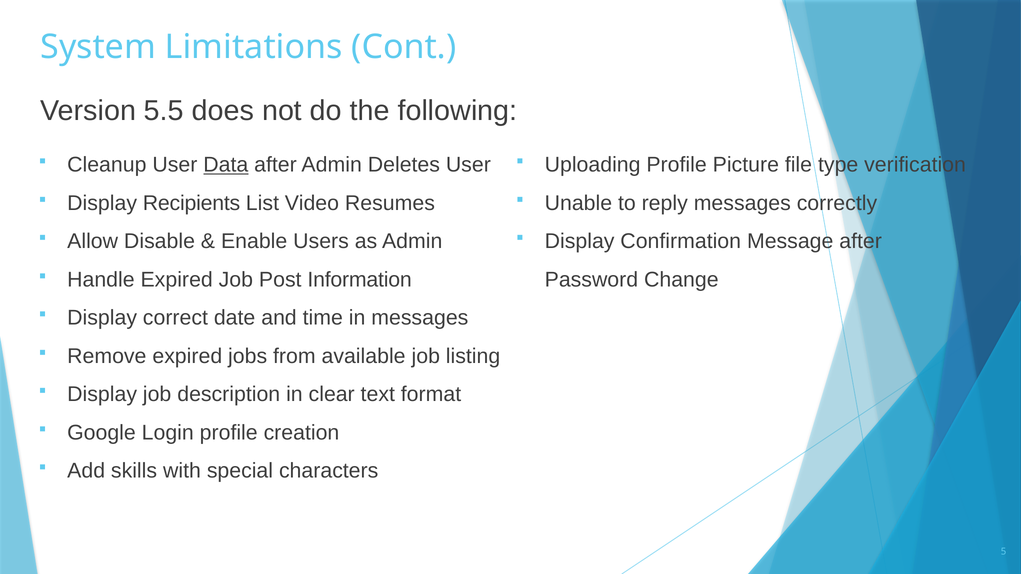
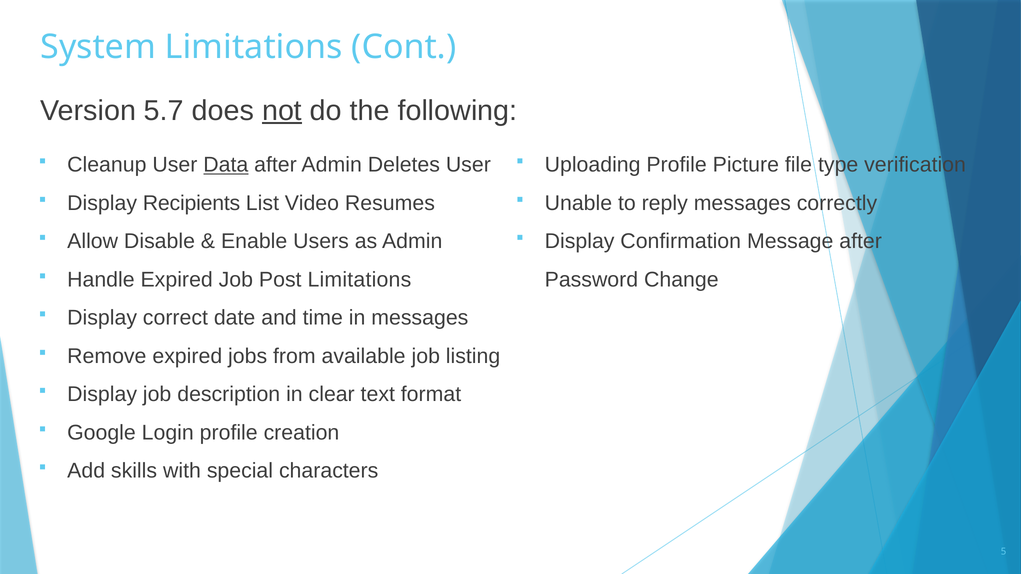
5.5: 5.5 -> 5.7
not underline: none -> present
Post Information: Information -> Limitations
